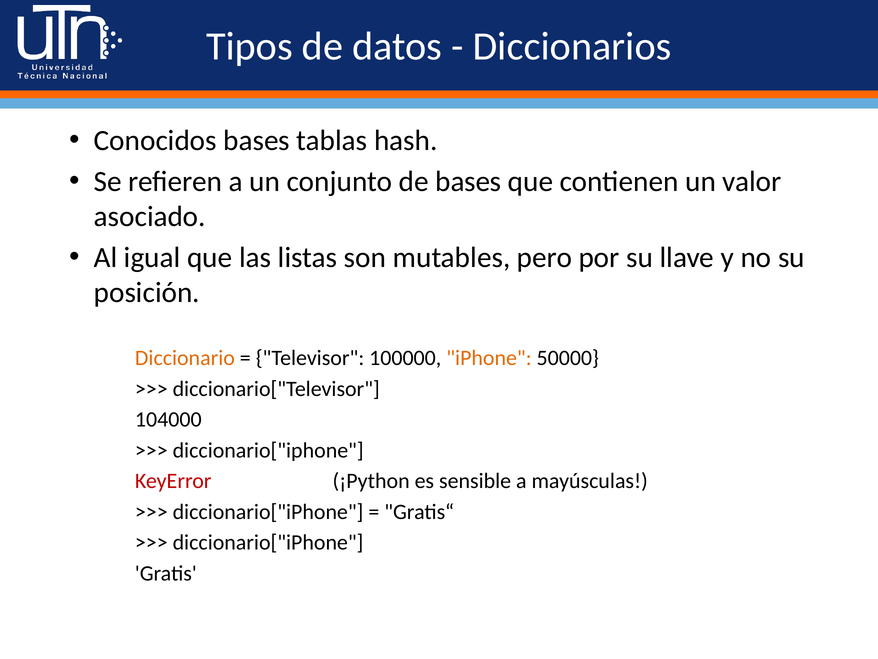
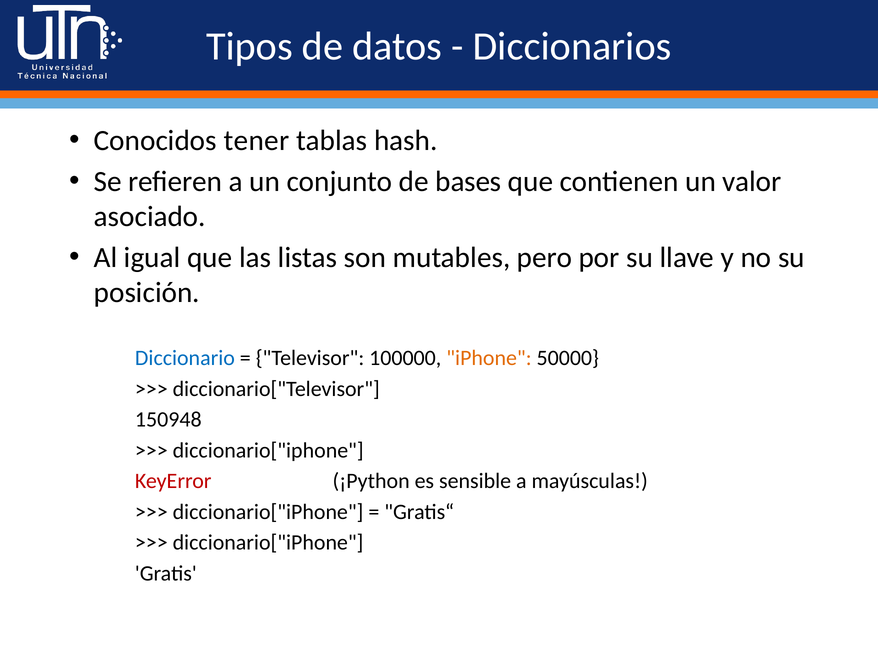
Conocidos bases: bases -> tener
Diccionario colour: orange -> blue
104000: 104000 -> 150948
